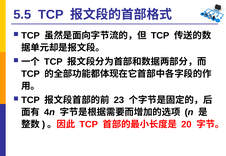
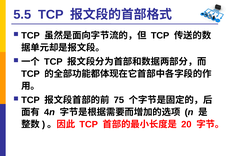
23: 23 -> 75
